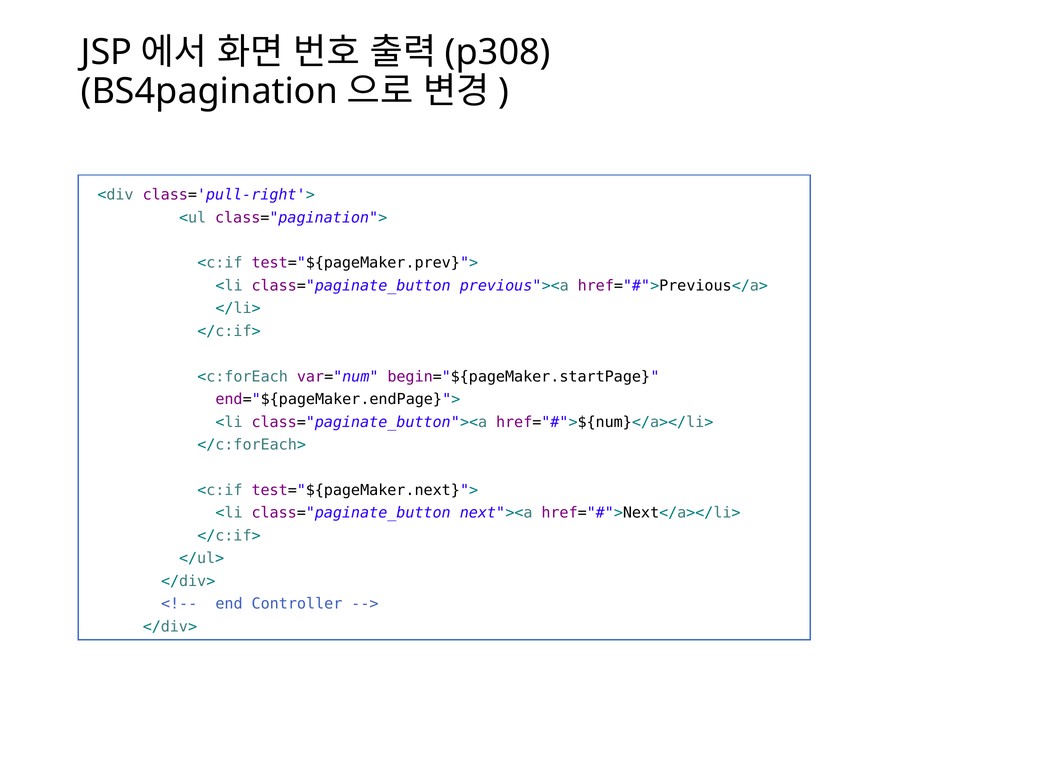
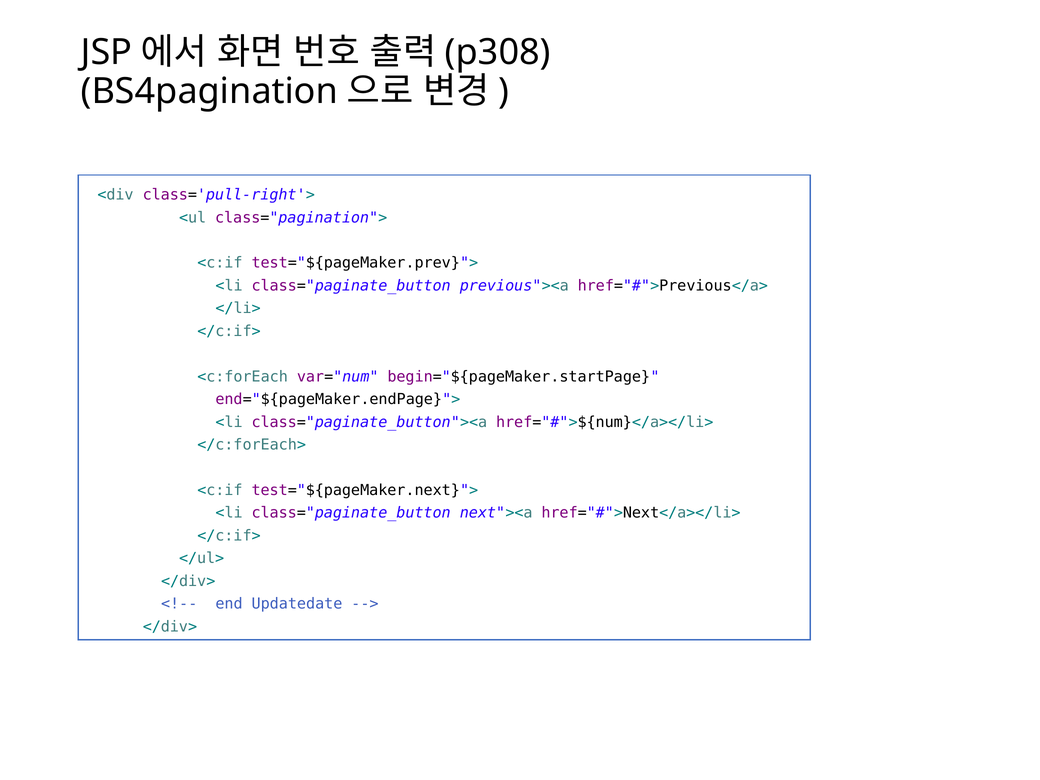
Controller: Controller -> Updatedate
